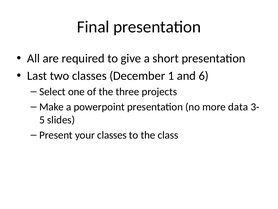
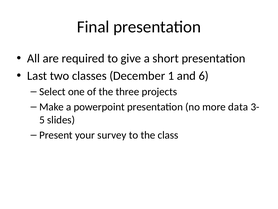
your classes: classes -> survey
